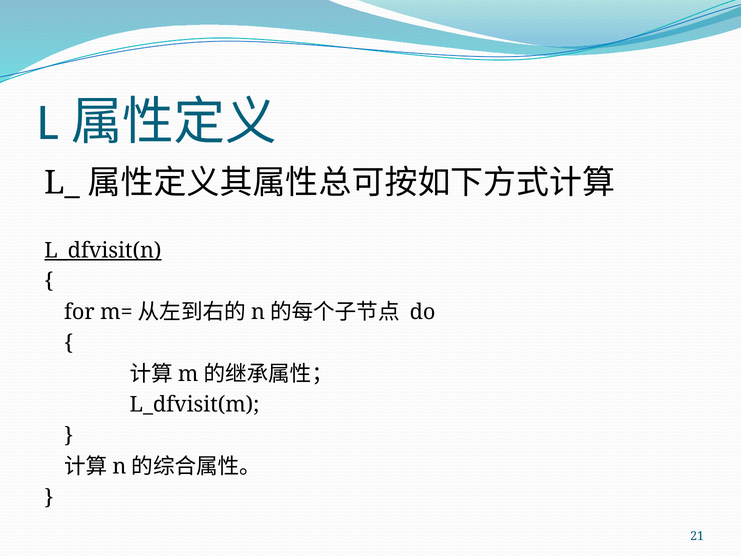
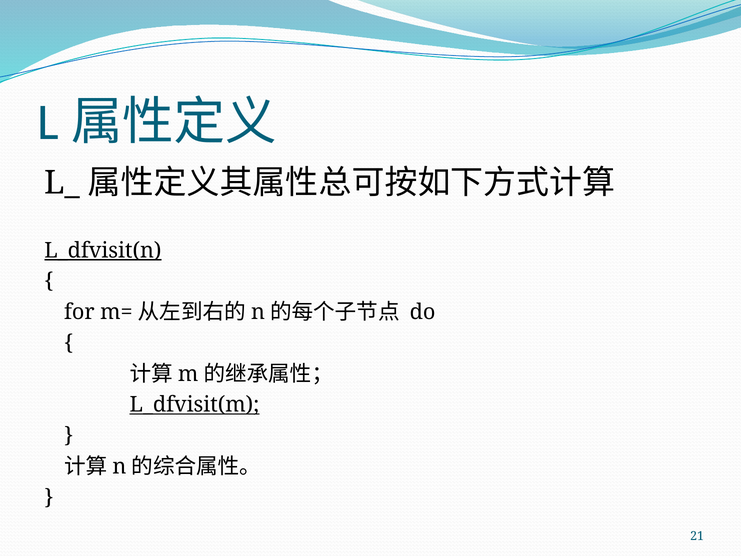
L_dfvisit(m underline: none -> present
